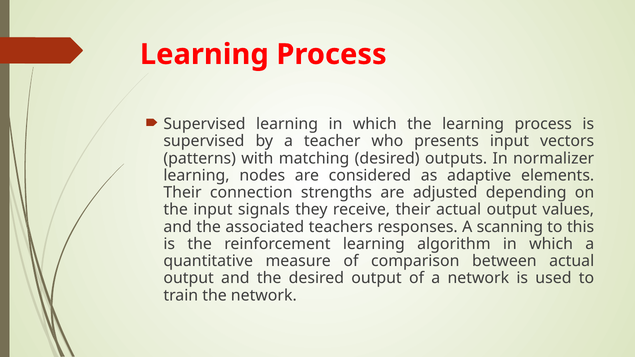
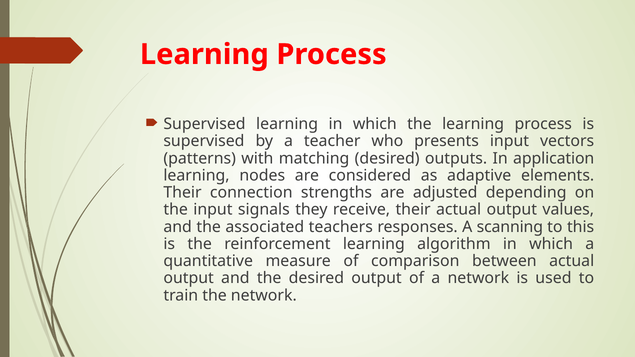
normalizer: normalizer -> application
